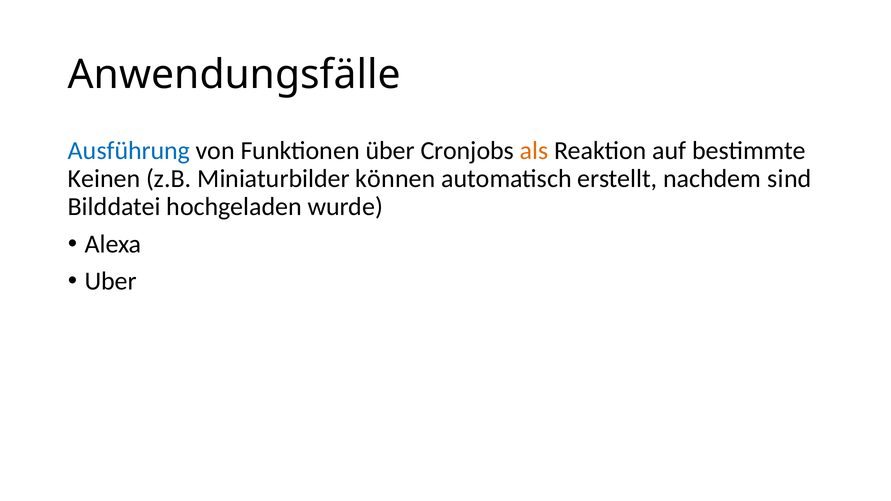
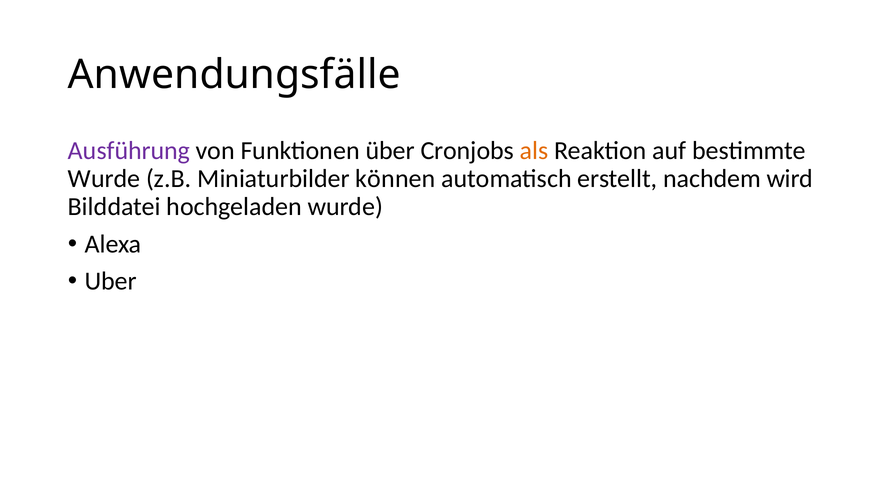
Ausführung colour: blue -> purple
Keinen at (104, 179): Keinen -> Wurde
sind: sind -> wird
